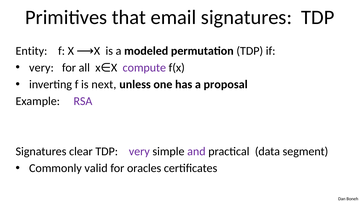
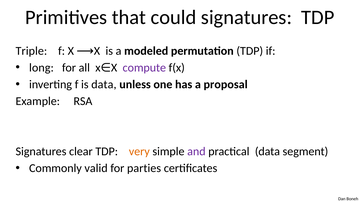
email: email -> could
Entity: Entity -> Triple
very at (41, 68): very -> long
is next: next -> data
RSA colour: purple -> black
very at (139, 152) colour: purple -> orange
oracles: oracles -> parties
